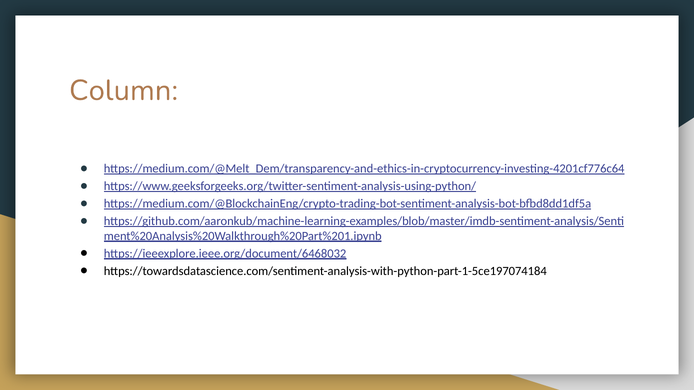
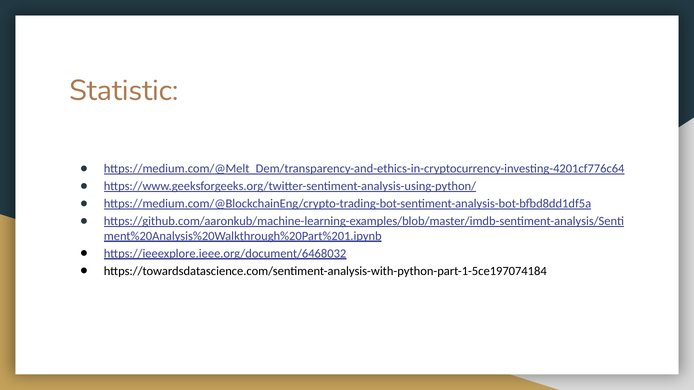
Column: Column -> Statistic
